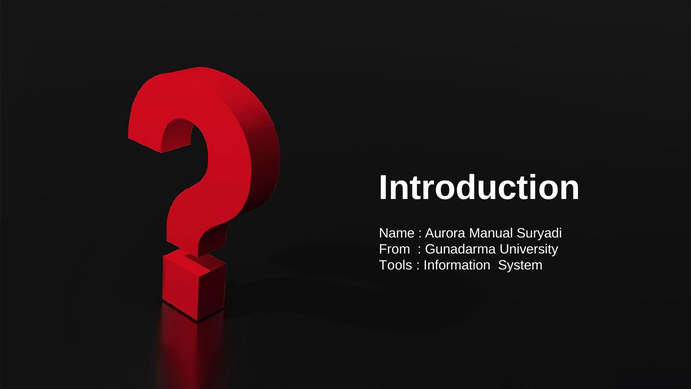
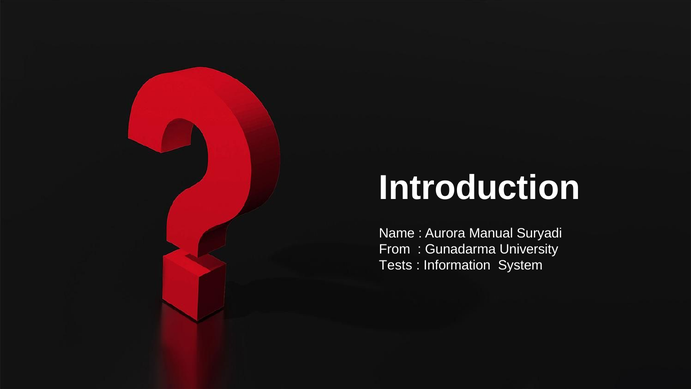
Tools: Tools -> Tests
